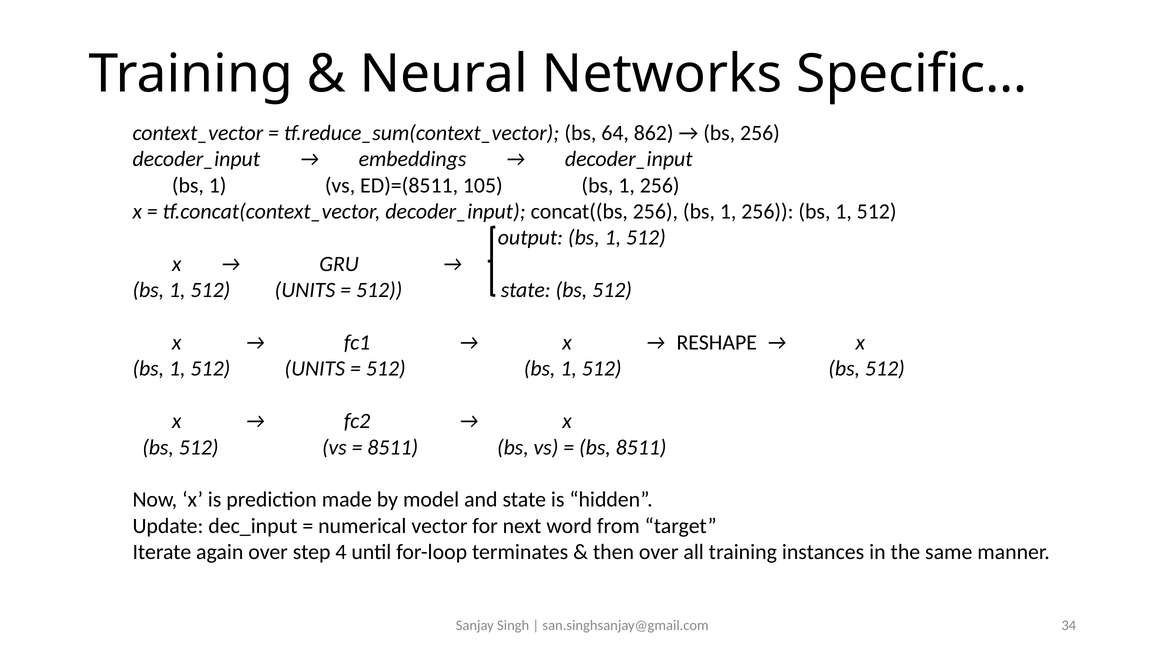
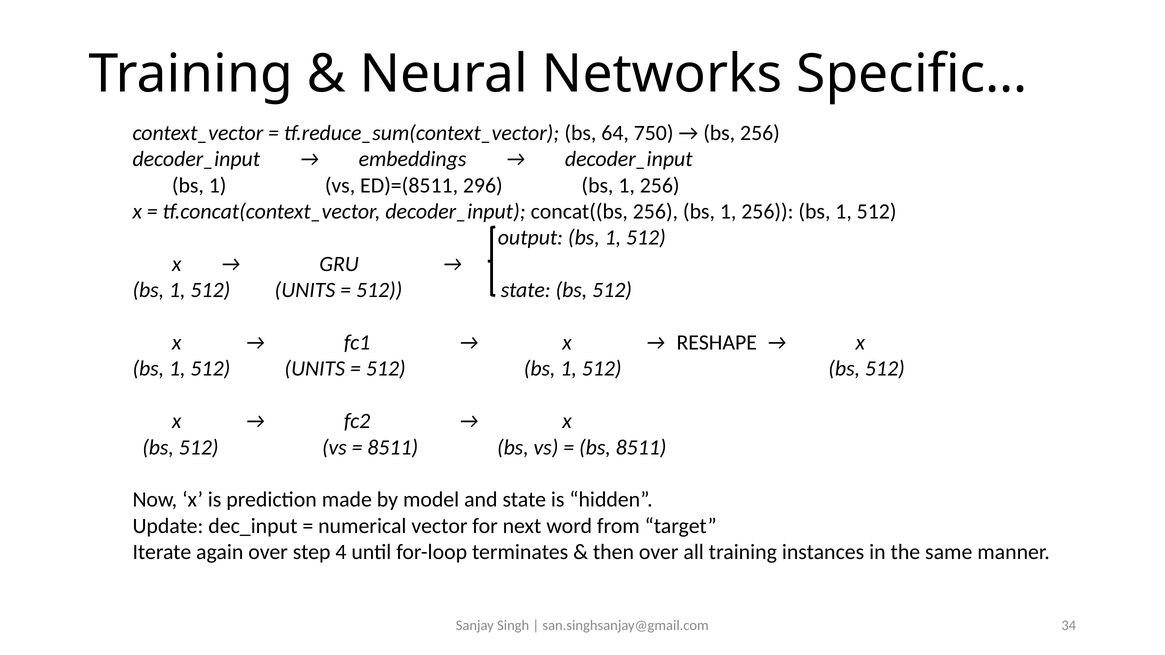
862: 862 -> 750
105: 105 -> 296
